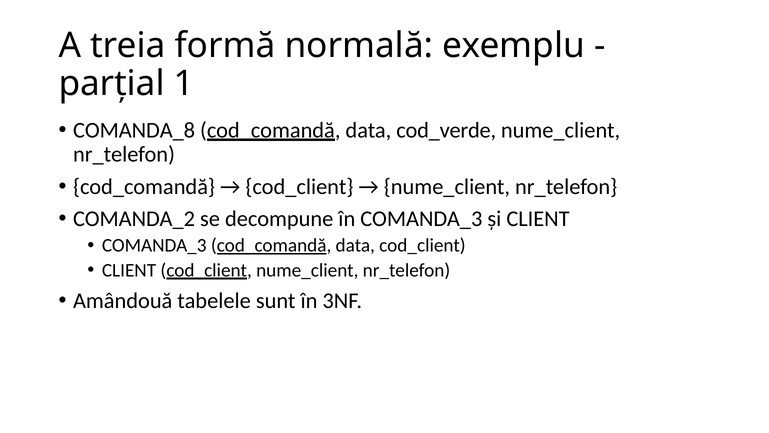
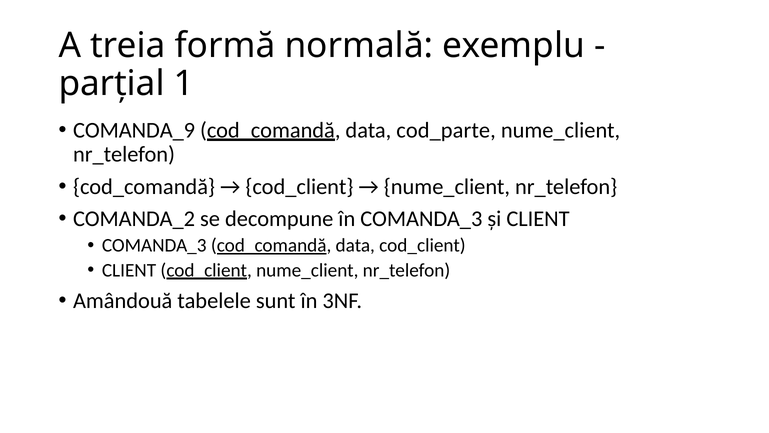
COMANDA_8: COMANDA_8 -> COMANDA_9
cod_verde: cod_verde -> cod_parte
